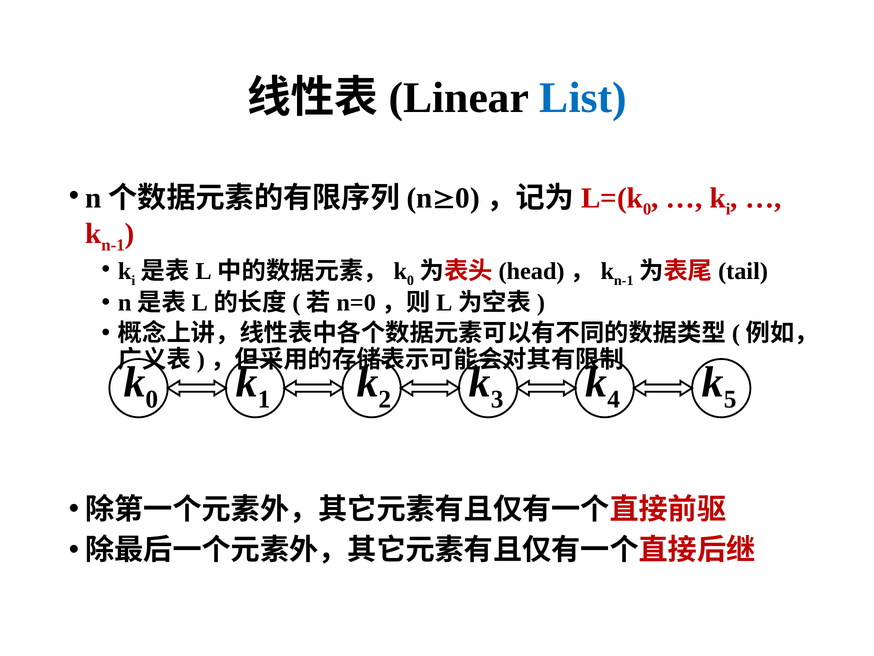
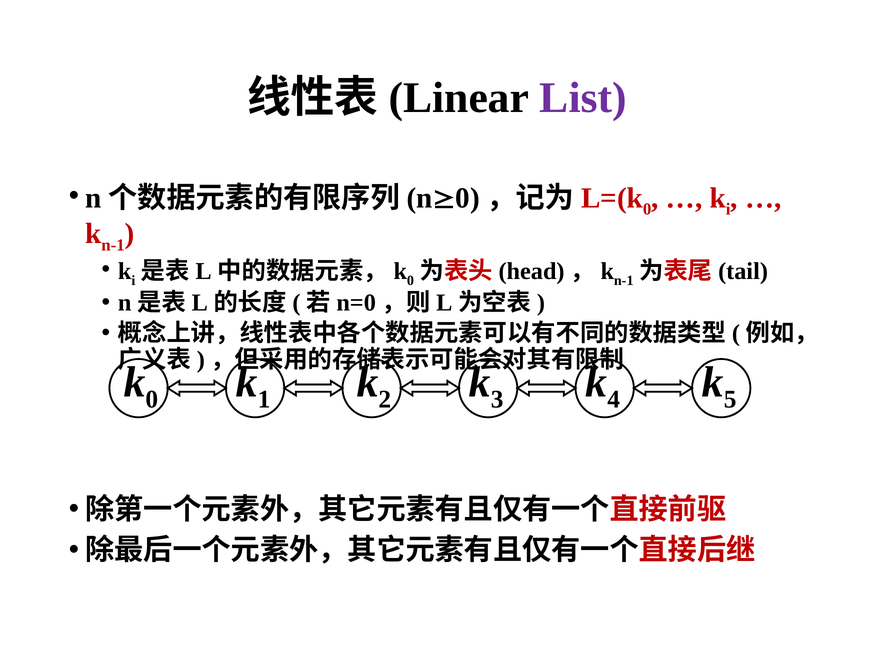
List colour: blue -> purple
